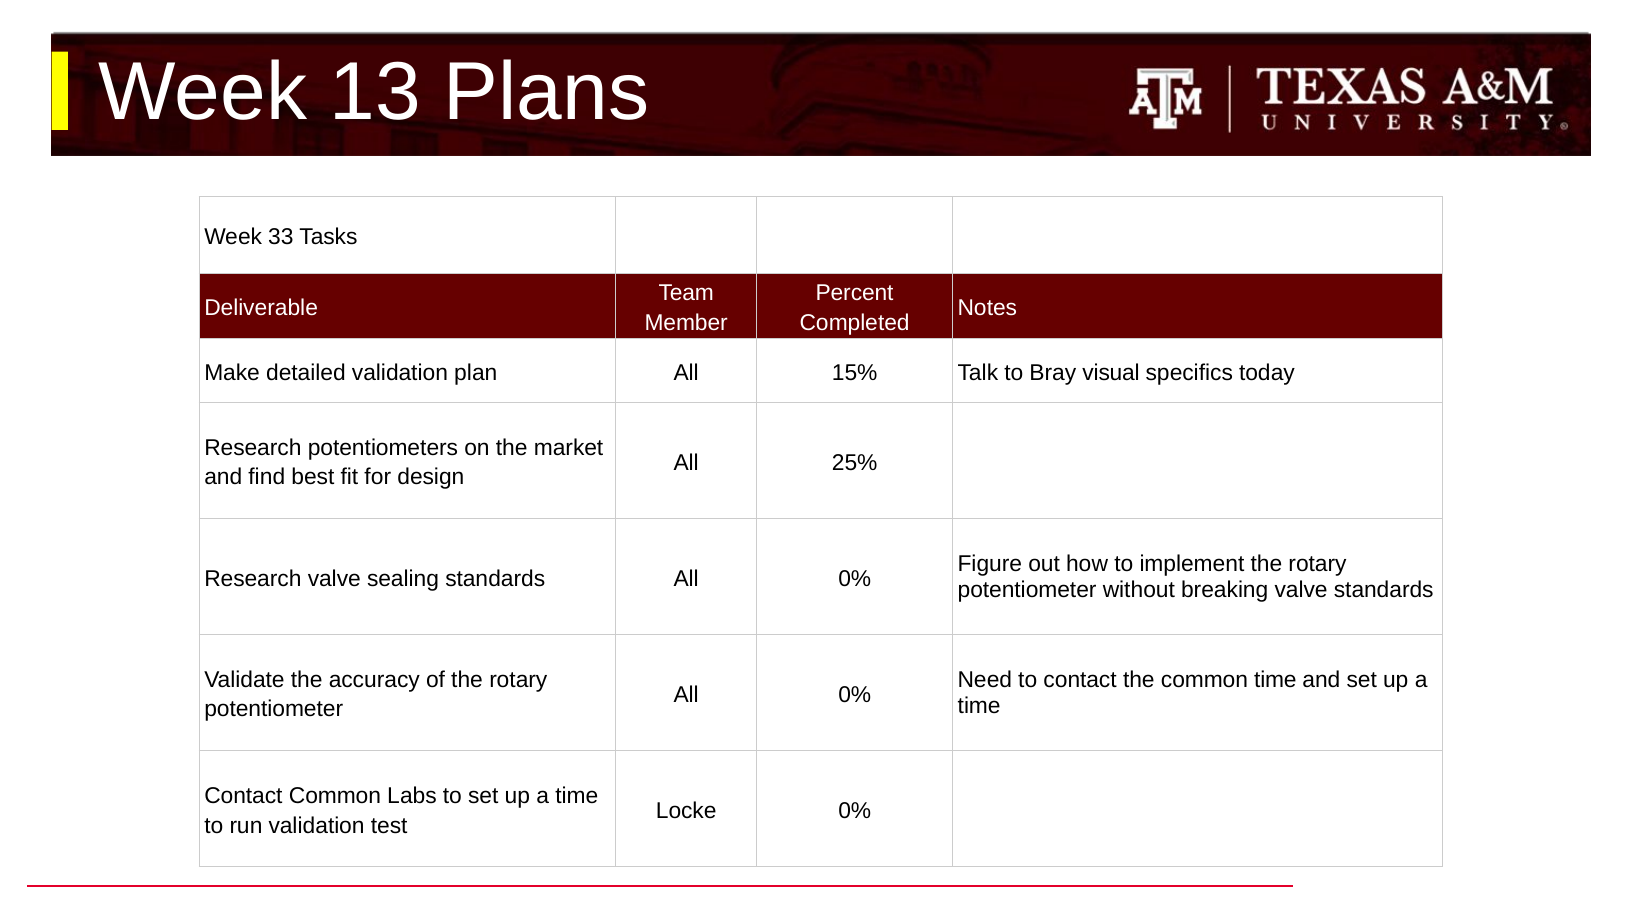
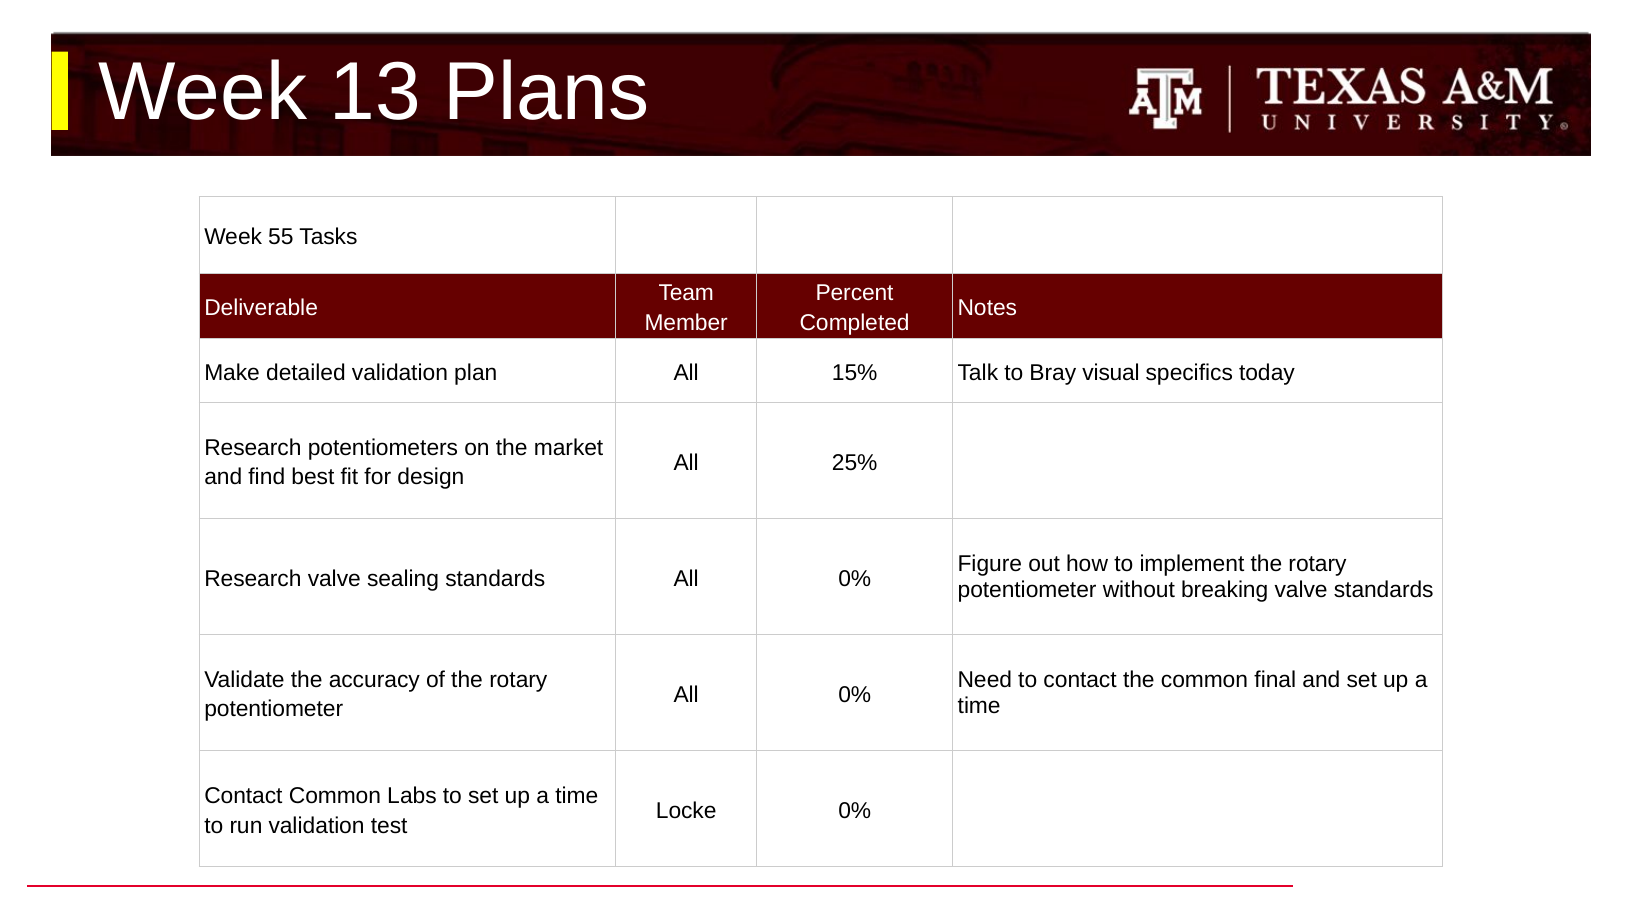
33: 33 -> 55
common time: time -> final
